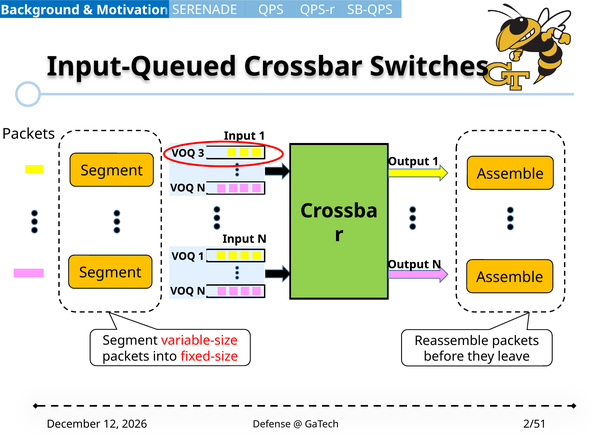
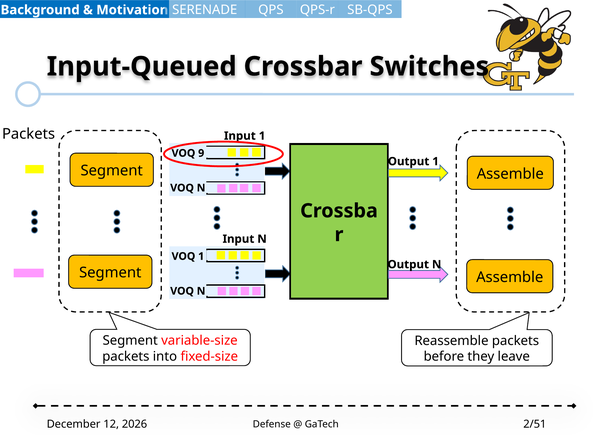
3: 3 -> 9
